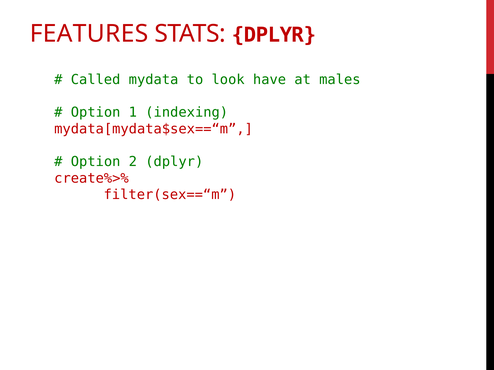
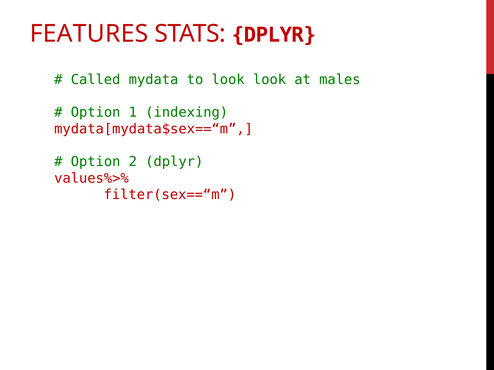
look have: have -> look
create%>%: create%>% -> values%>%
